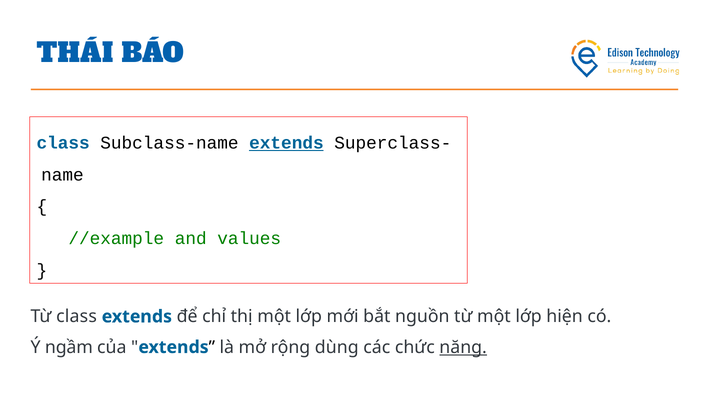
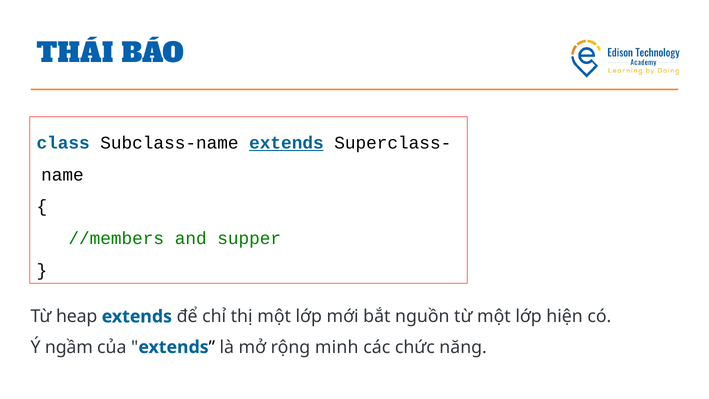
//example: //example -> //members
values: values -> supper
Từ class: class -> heap
dùng: dùng -> minh
năng underline: present -> none
